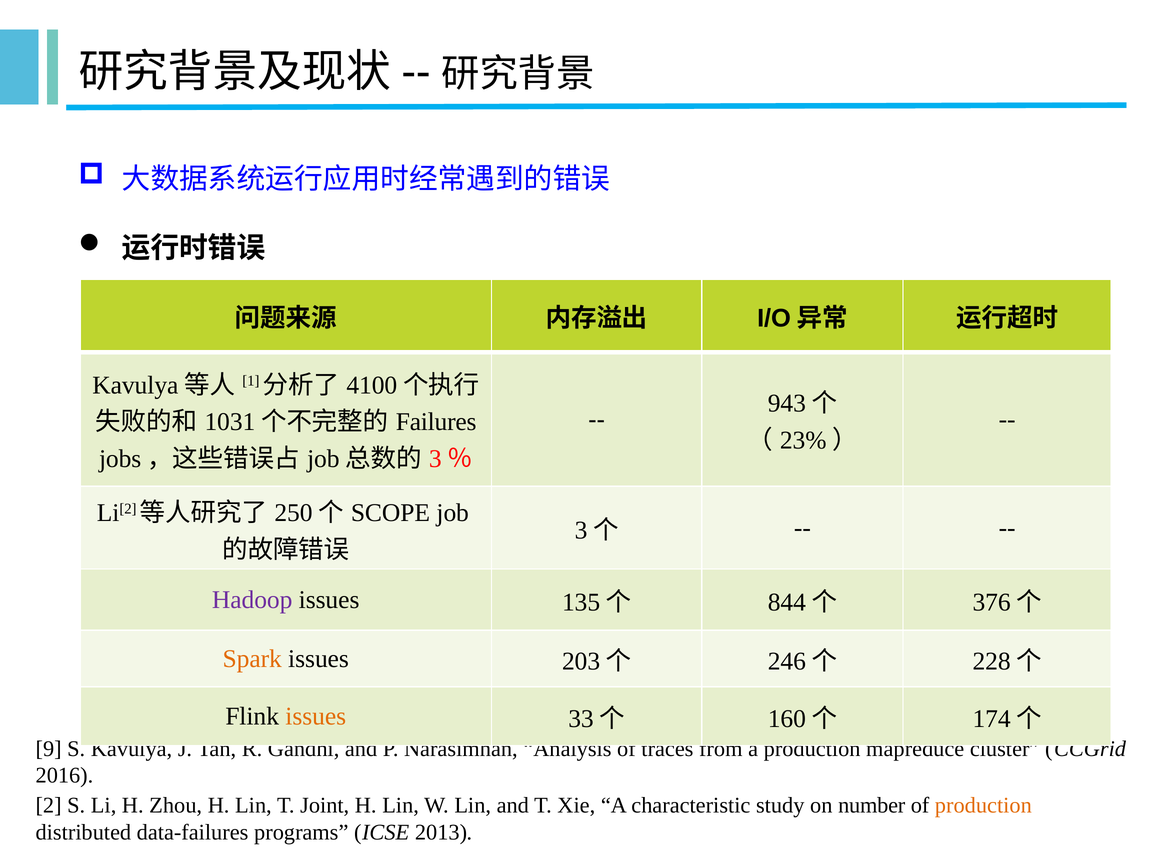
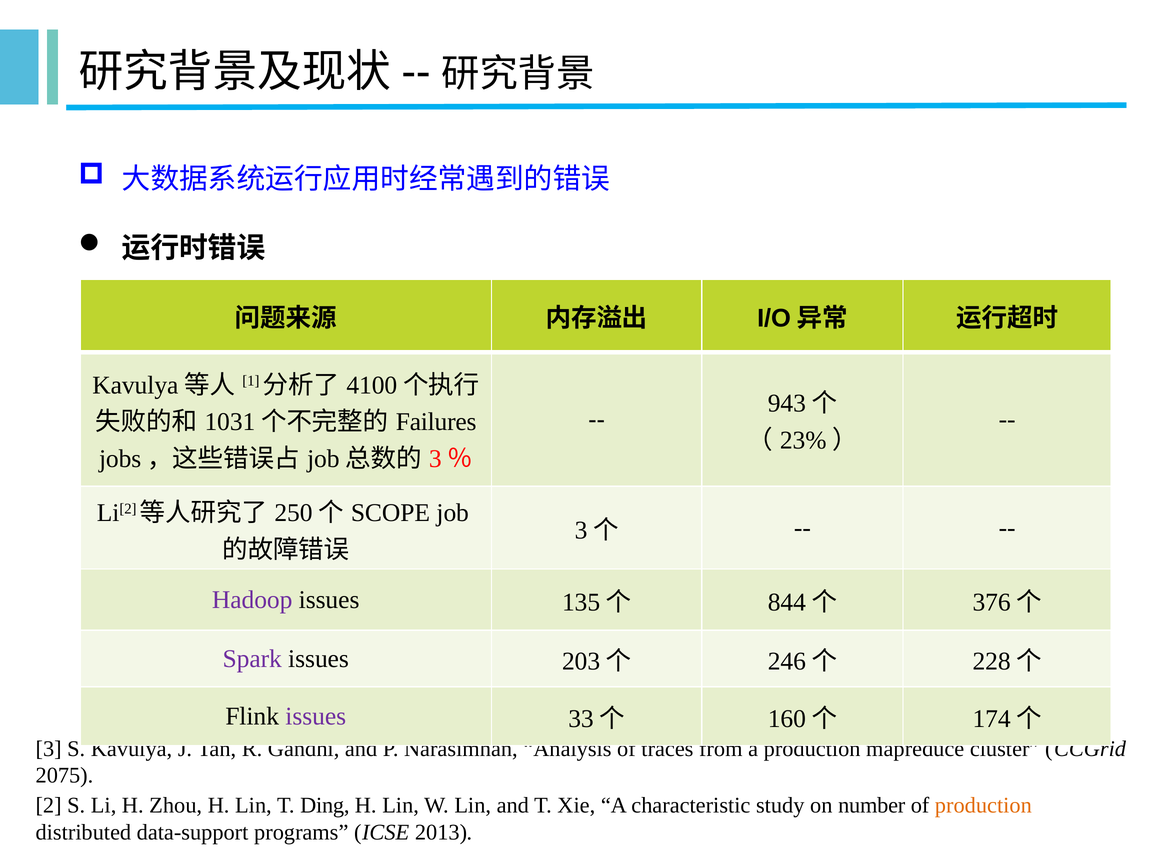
Spark colour: orange -> purple
issues at (316, 716) colour: orange -> purple
9: 9 -> 3
2016: 2016 -> 2075
Joint: Joint -> Ding
data-failures: data-failures -> data-support
